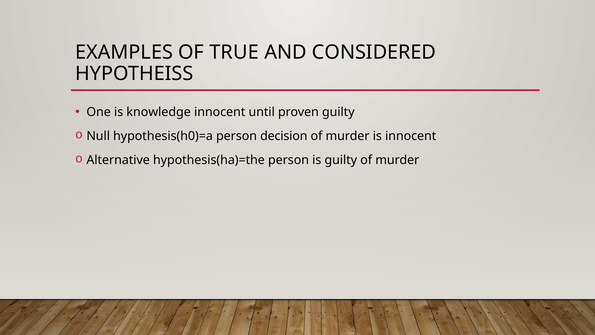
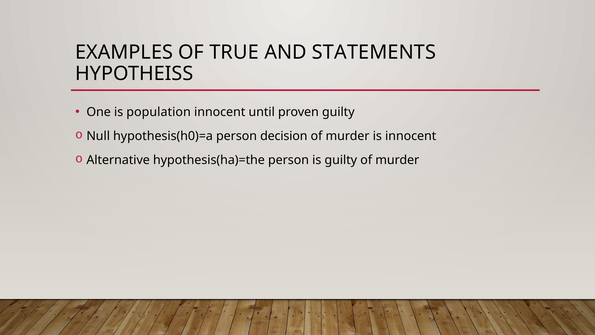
CONSIDERED: CONSIDERED -> STATEMENTS
knowledge: knowledge -> population
